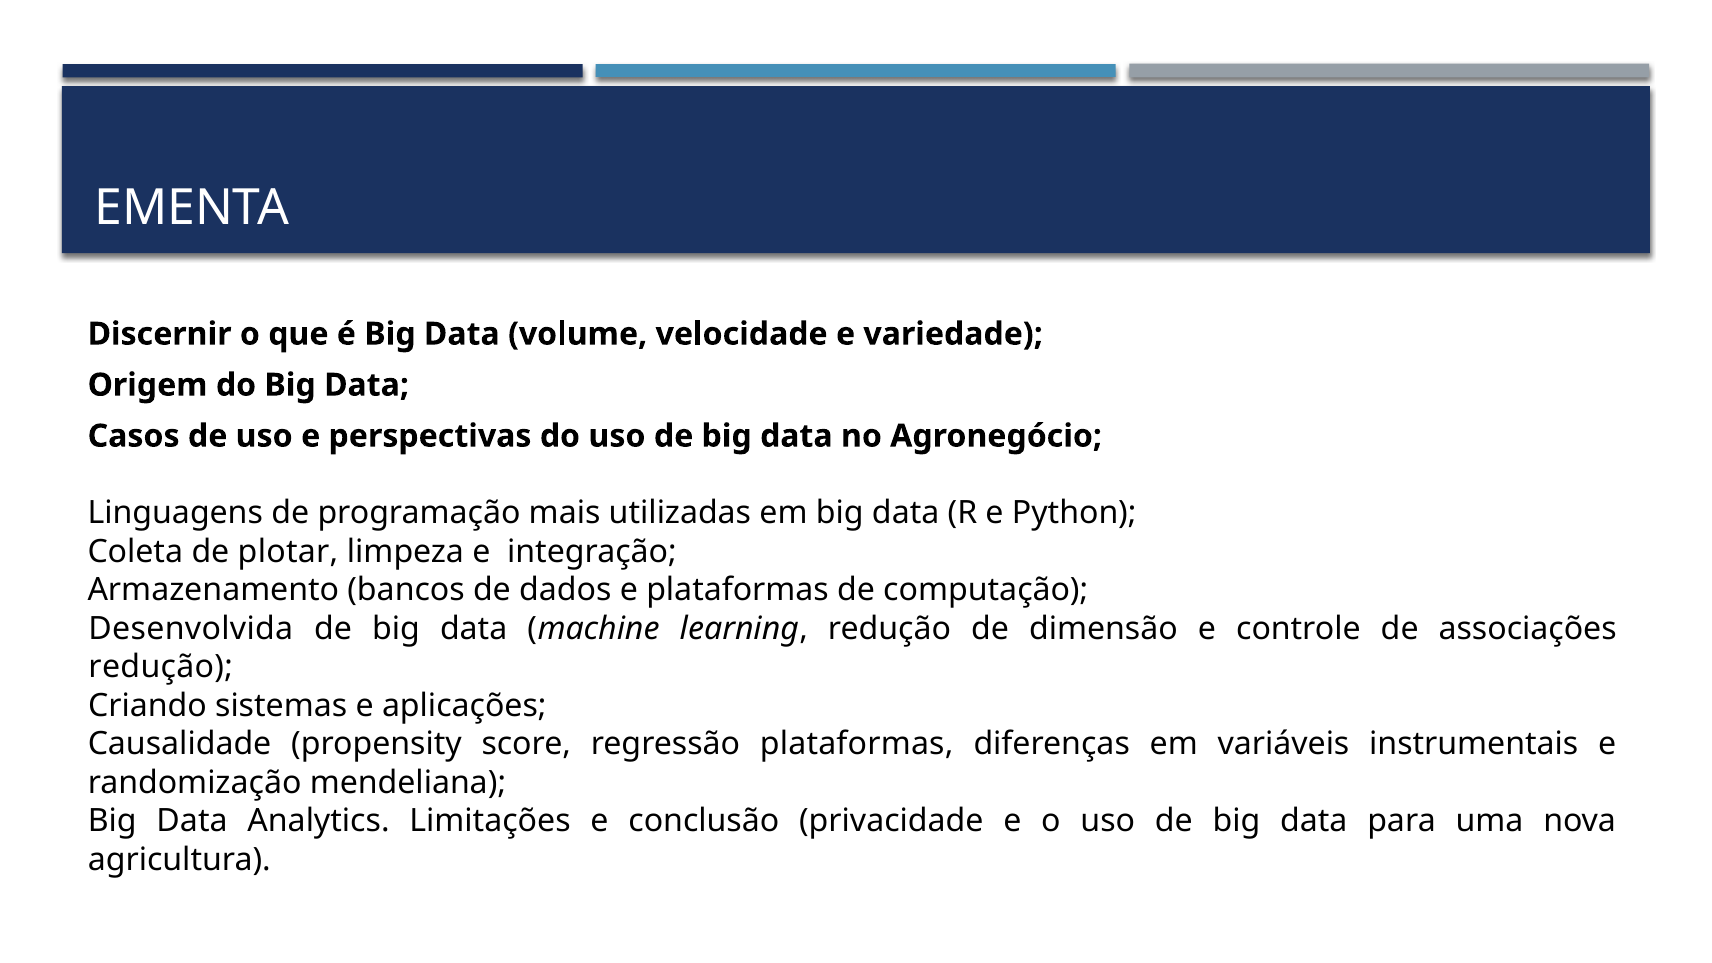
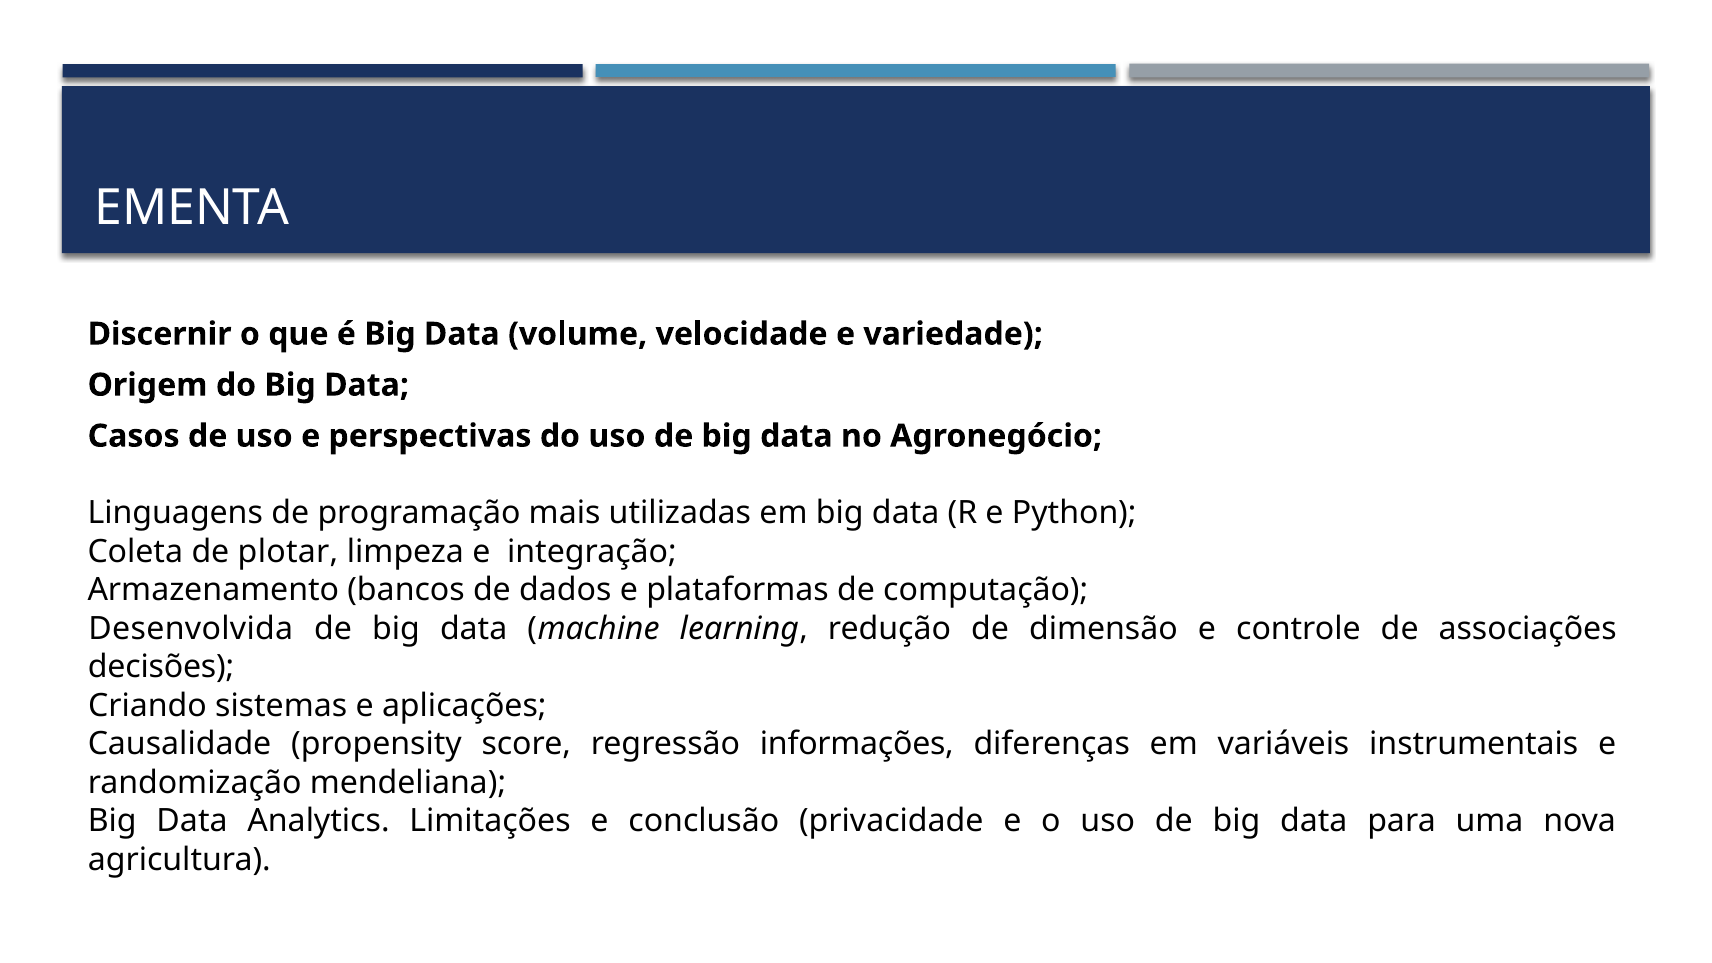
redução at (161, 667): redução -> decisões
regressão plataformas: plataformas -> informações
